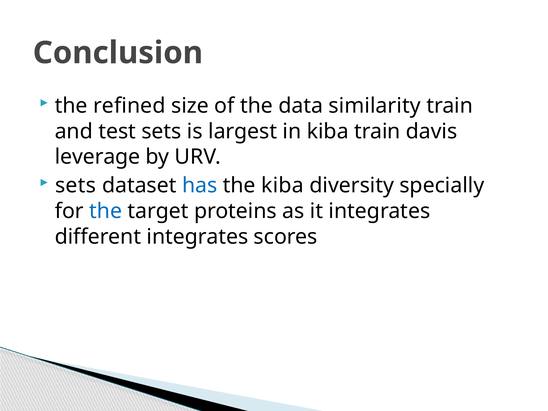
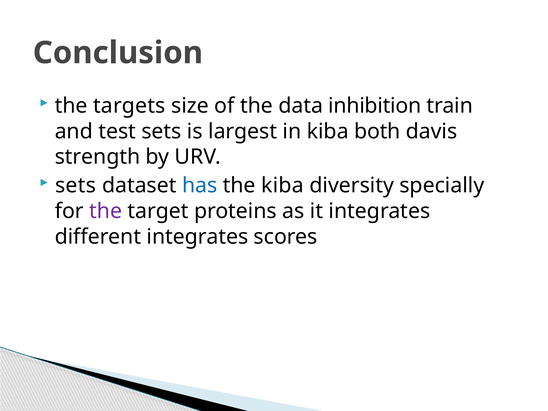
refined: refined -> targets
similarity: similarity -> inhibition
kiba train: train -> both
leverage: leverage -> strength
the at (106, 211) colour: blue -> purple
